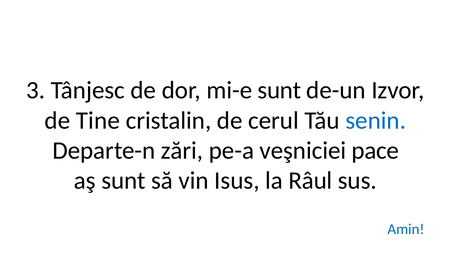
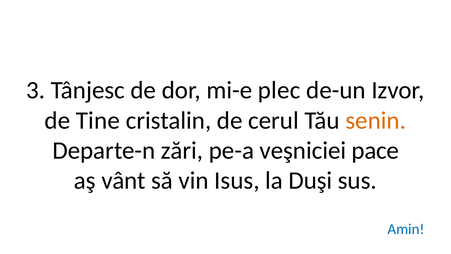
mi-e sunt: sunt -> plec
senin colour: blue -> orange
aş sunt: sunt -> vânt
Râul: Râul -> Duşi
